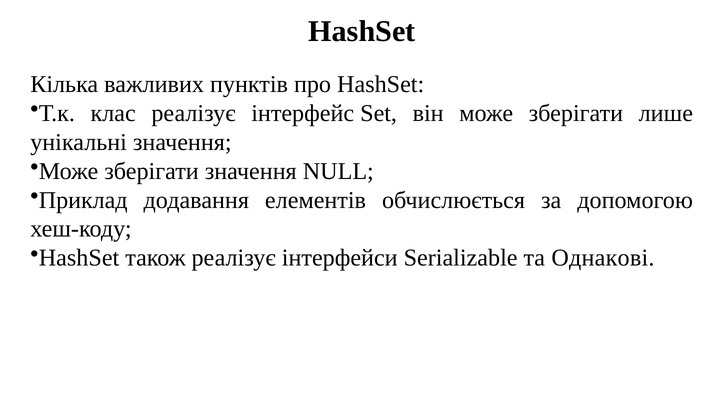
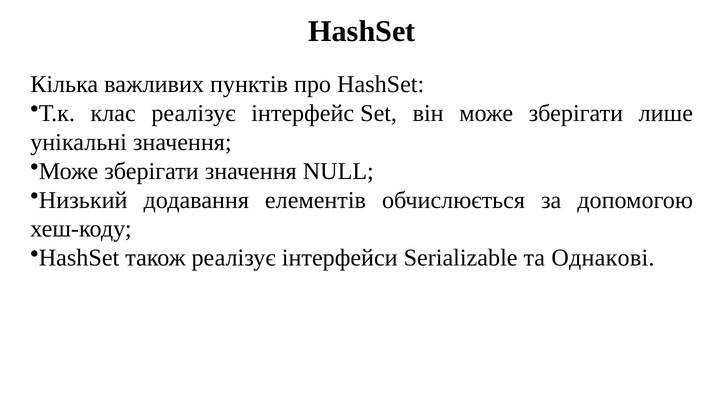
Приклад: Приклад -> Низький
